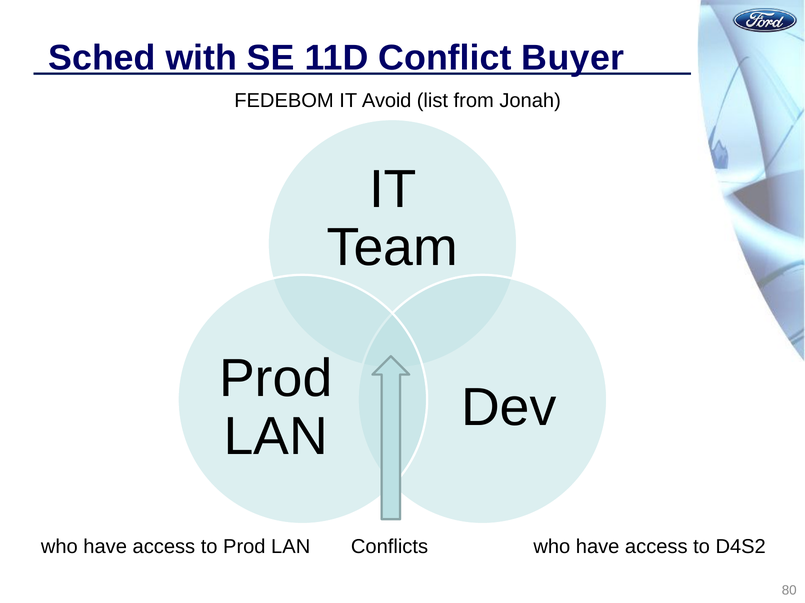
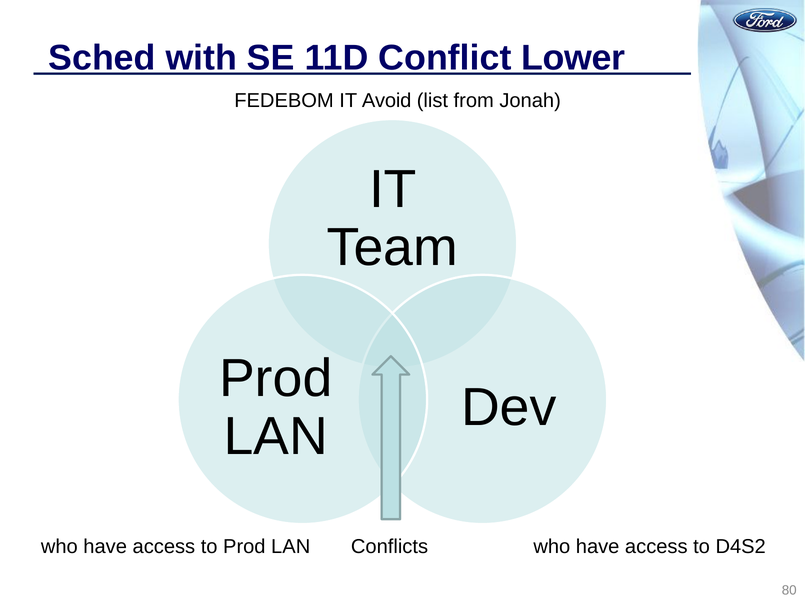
Buyer: Buyer -> Lower
